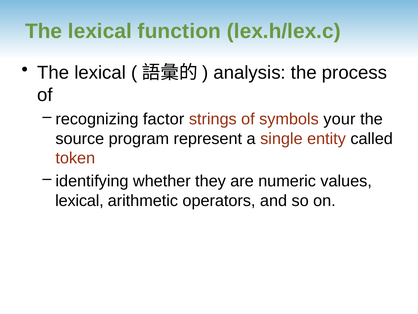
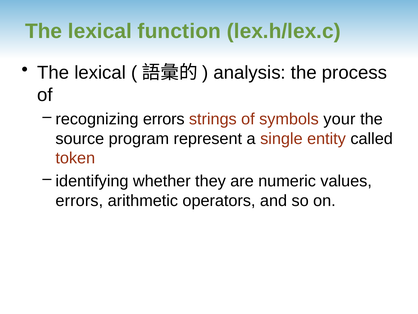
recognizing factor: factor -> errors
lexical at (79, 200): lexical -> errors
